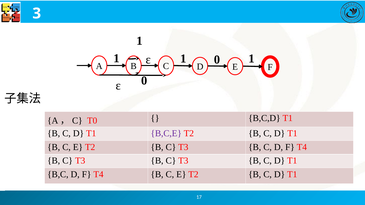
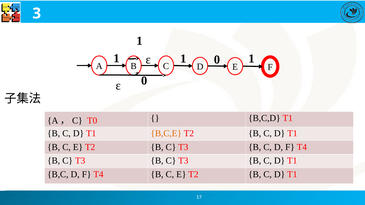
B,C,E colour: purple -> orange
